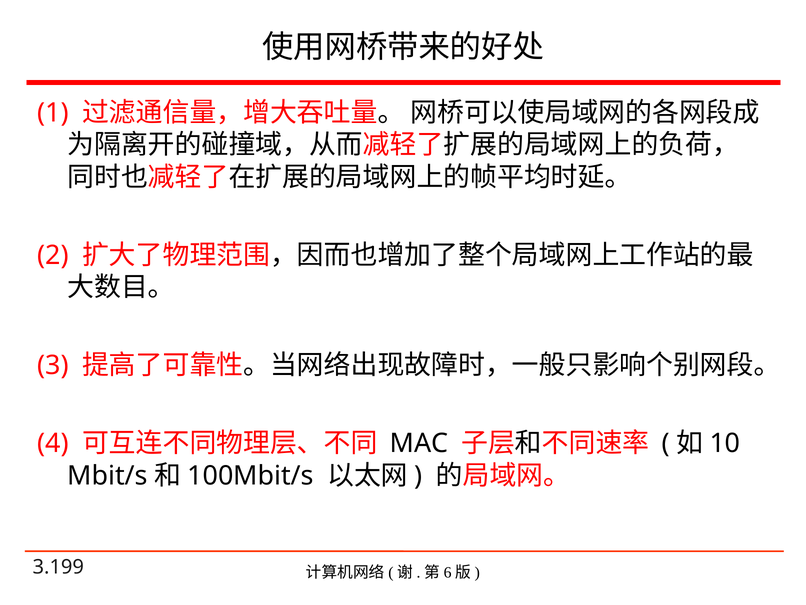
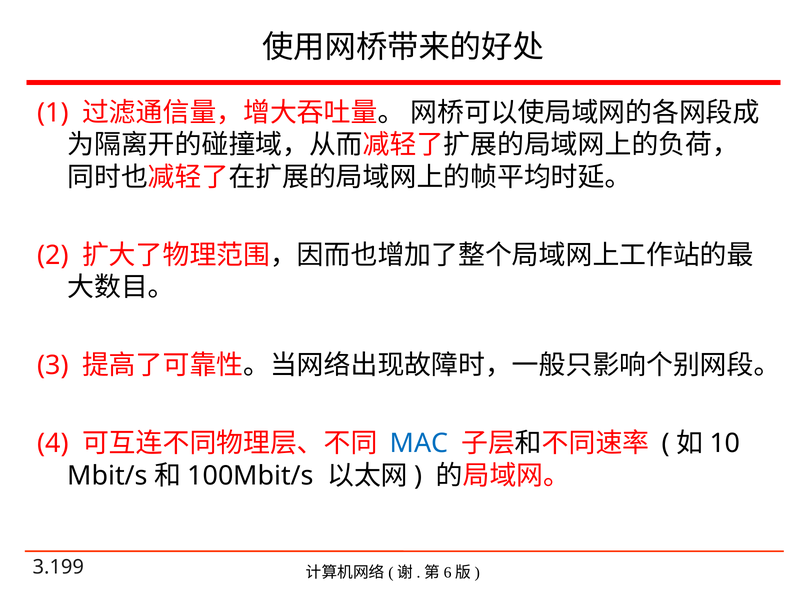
MAC colour: black -> blue
